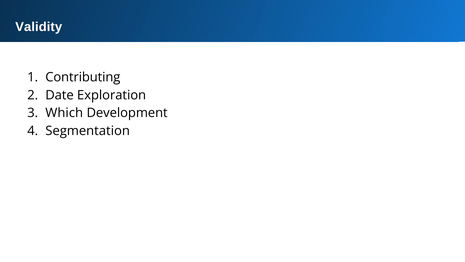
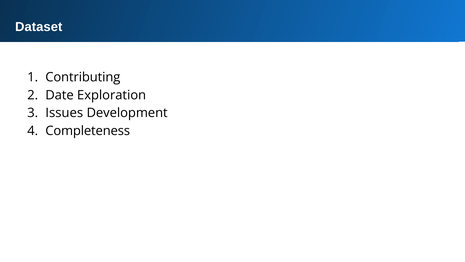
Validity: Validity -> Dataset
Which: Which -> Issues
Segmentation: Segmentation -> Completeness
